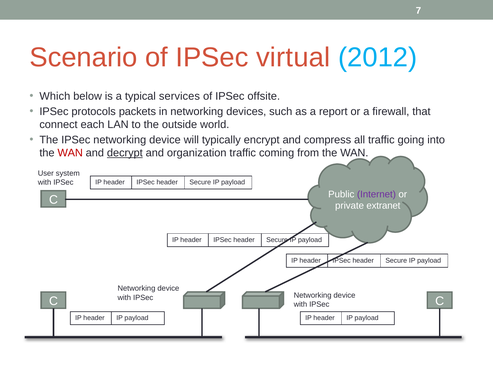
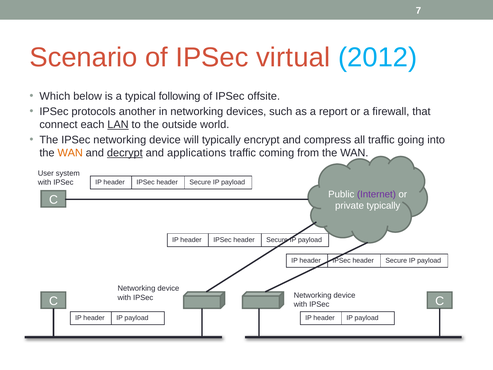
services: services -> following
packets: packets -> another
LAN underline: none -> present
WAN at (70, 153) colour: red -> orange
organization: organization -> applications
private extranet: extranet -> typically
